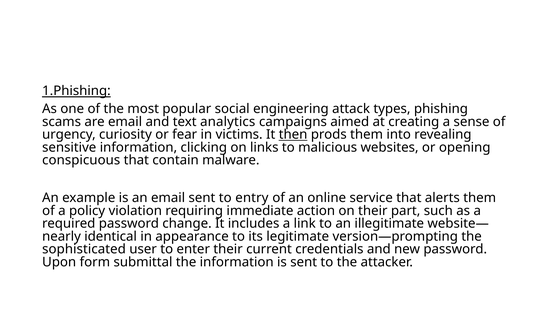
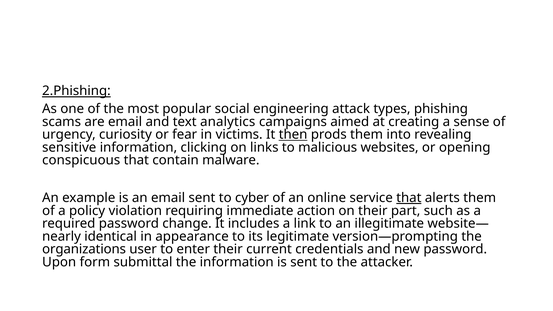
1.Phishing: 1.Phishing -> 2.Phishing
entry: entry -> cyber
that at (409, 198) underline: none -> present
sophisticated: sophisticated -> organizations
